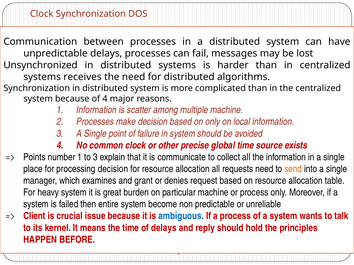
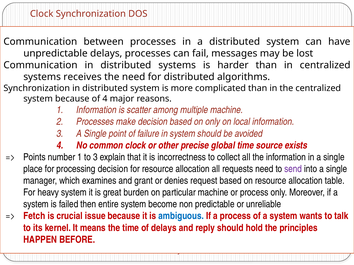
Unsynchronized at (41, 65): Unsynchronized -> Communication
communicate: communicate -> incorrectness
send colour: orange -> purple
Client: Client -> Fetch
